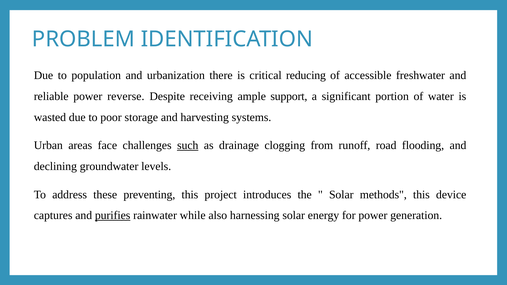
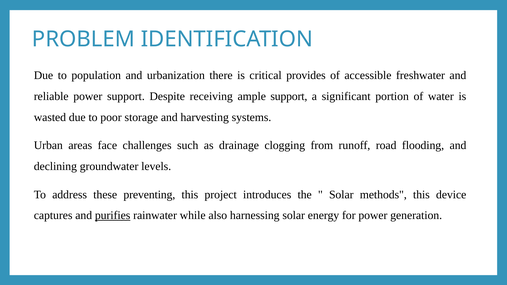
reducing: reducing -> provides
power reverse: reverse -> support
such underline: present -> none
